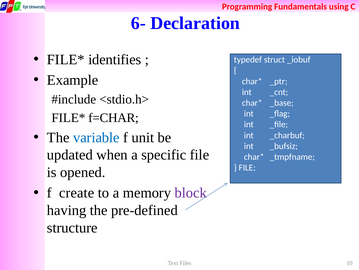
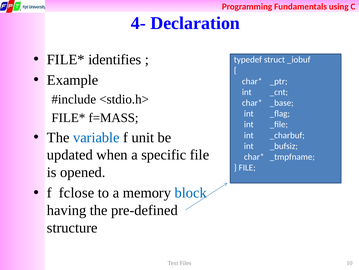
6-: 6- -> 4-
f=CHAR: f=CHAR -> f=MASS
create: create -> fclose
block colour: purple -> blue
